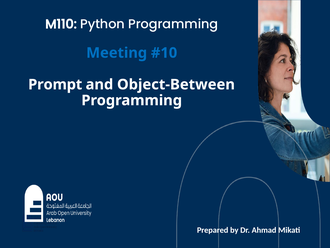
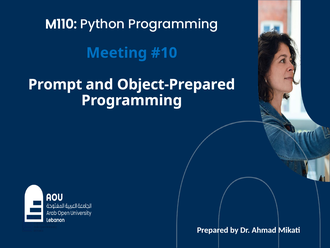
Object-Between: Object-Between -> Object-Prepared
